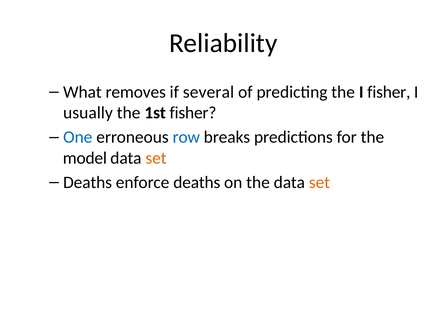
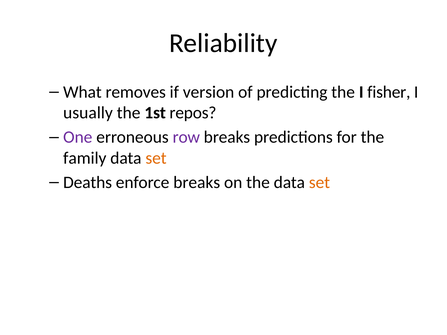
several: several -> version
1st fisher: fisher -> repos
One colour: blue -> purple
row colour: blue -> purple
model: model -> family
enforce deaths: deaths -> breaks
